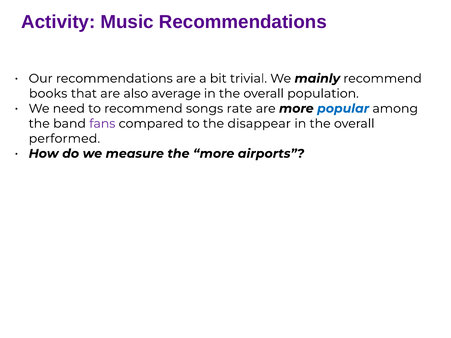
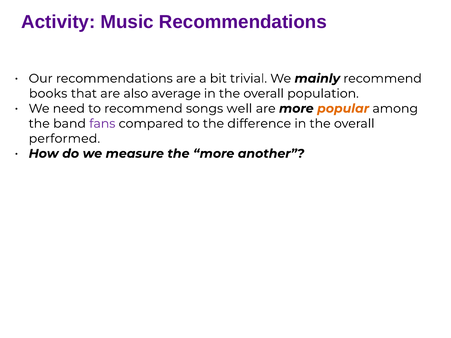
rate: rate -> well
popular colour: blue -> orange
disappear: disappear -> difference
airports: airports -> another
